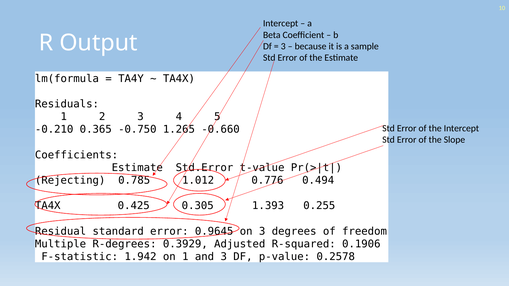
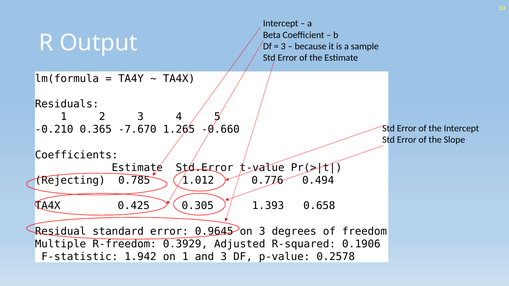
-0.750: -0.750 -> -7.670
0.255: 0.255 -> 0.658
R-degrees: R-degrees -> R-freedom
